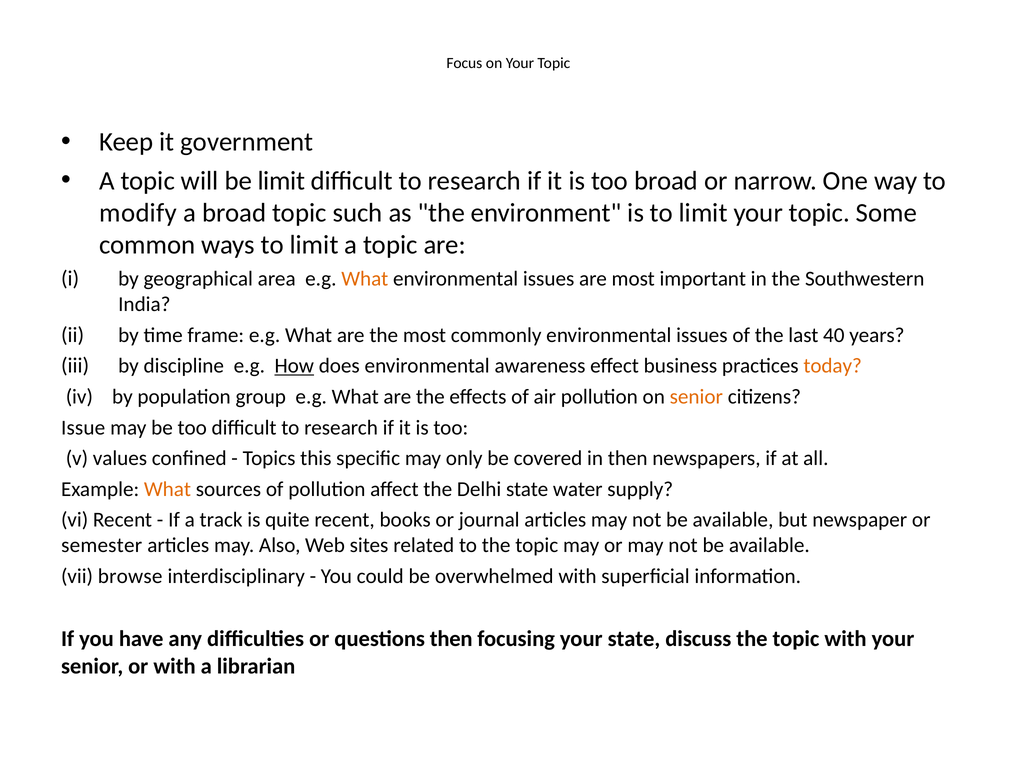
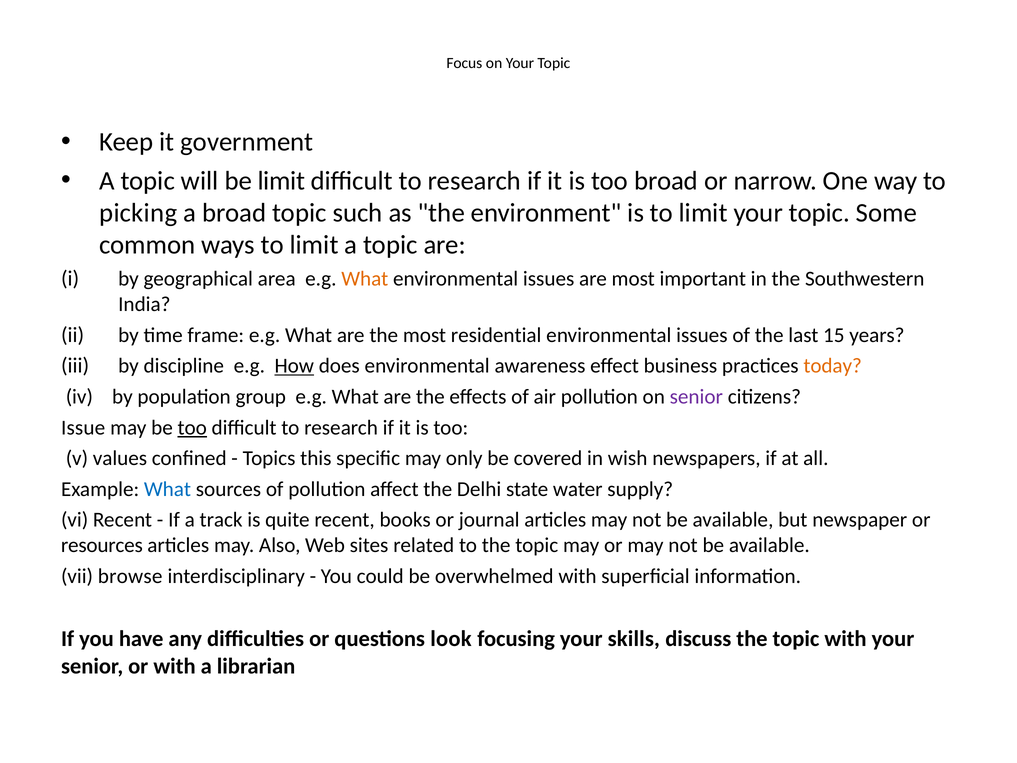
modify: modify -> picking
commonly: commonly -> residential
40: 40 -> 15
senior at (696, 397) colour: orange -> purple
too at (192, 427) underline: none -> present
in then: then -> wish
What at (167, 489) colour: orange -> blue
semester: semester -> resources
questions then: then -> look
your state: state -> skills
